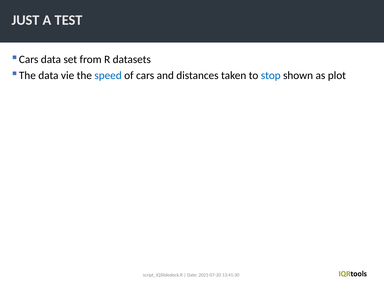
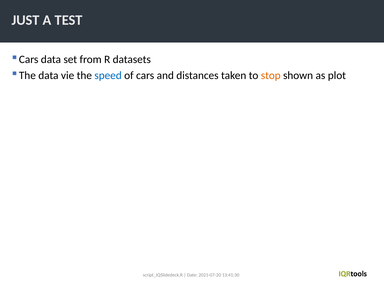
stop colour: blue -> orange
